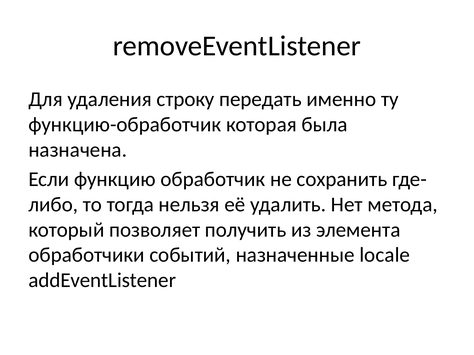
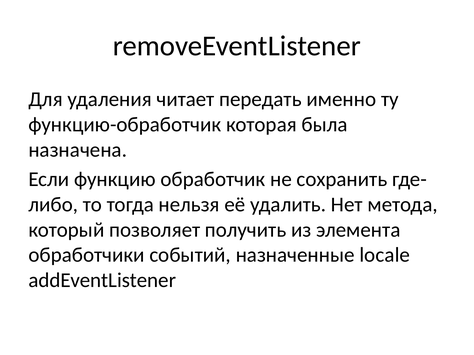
строку: строку -> читает
